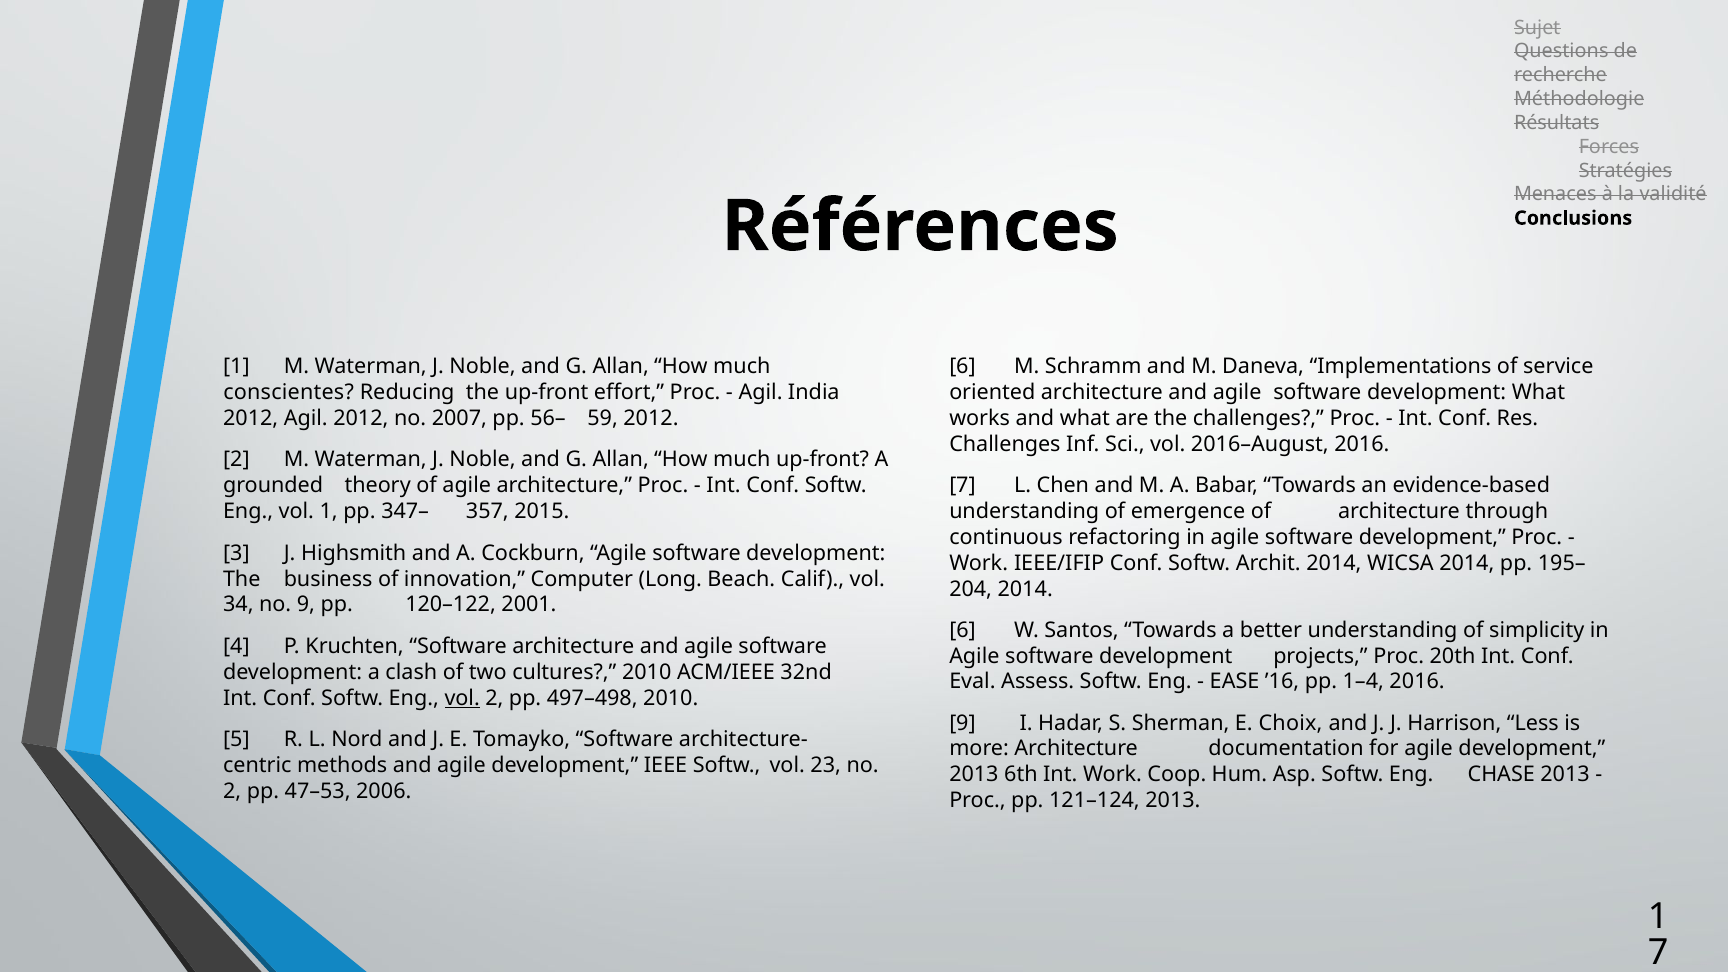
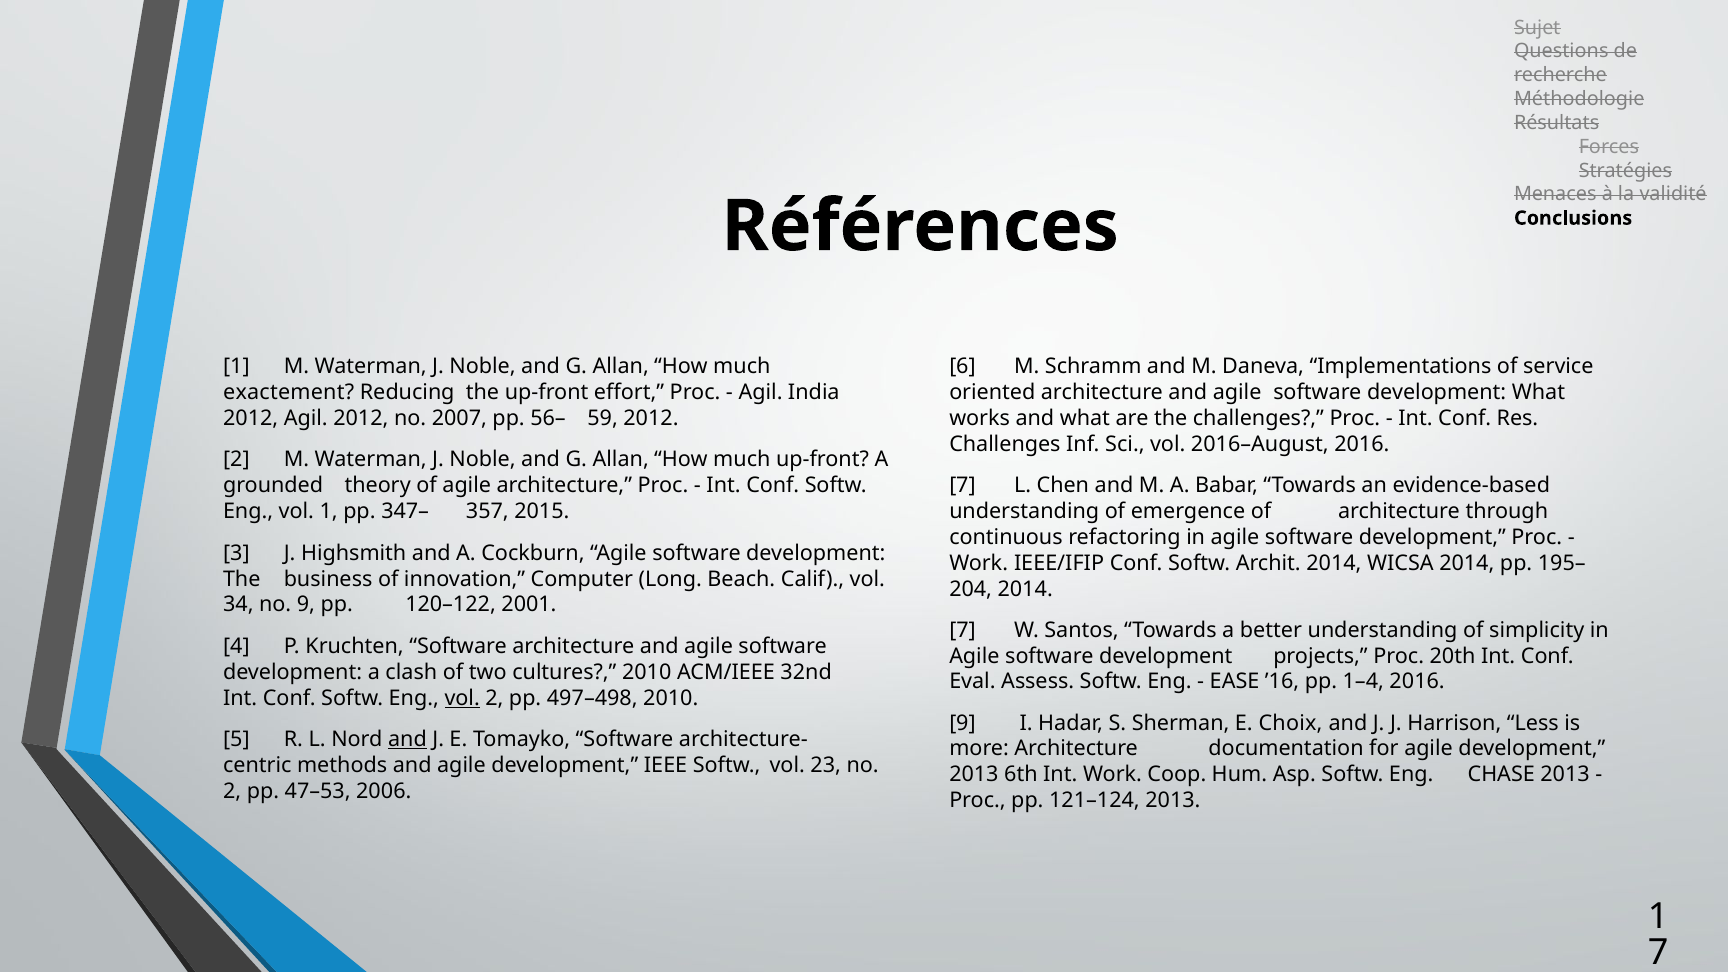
conscientes: conscientes -> exactement
6 at (963, 630): 6 -> 7
and at (407, 739) underline: none -> present
